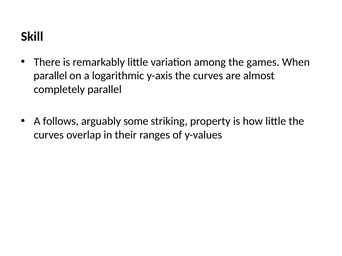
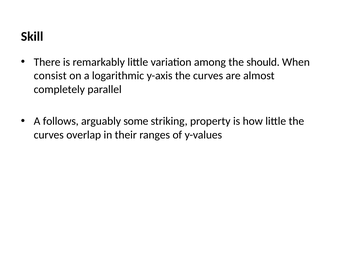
games: games -> should
parallel at (50, 76): parallel -> consist
